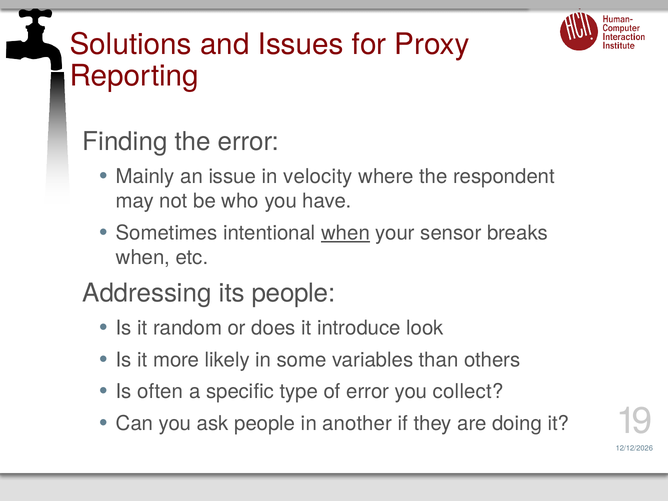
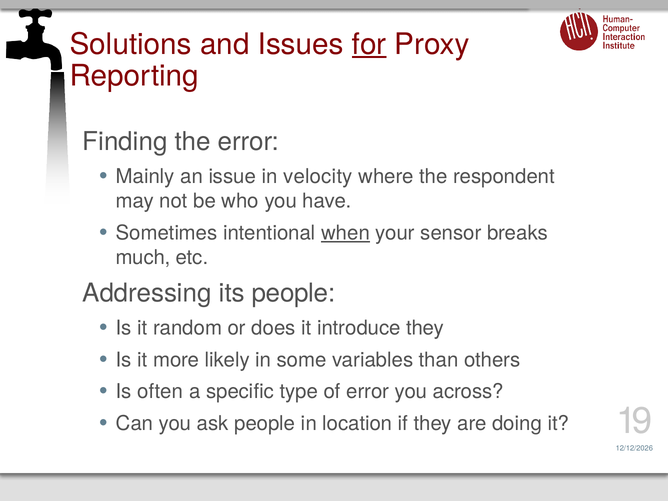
for underline: none -> present
when at (143, 257): when -> much
introduce look: look -> they
collect: collect -> across
another: another -> location
